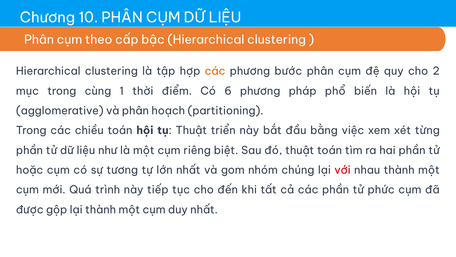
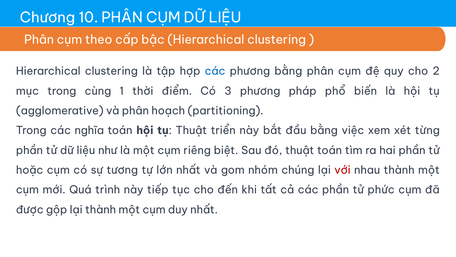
các at (215, 71) colour: orange -> blue
phương bước: bước -> bằng
6: 6 -> 3
chiều: chiều -> nghĩa
